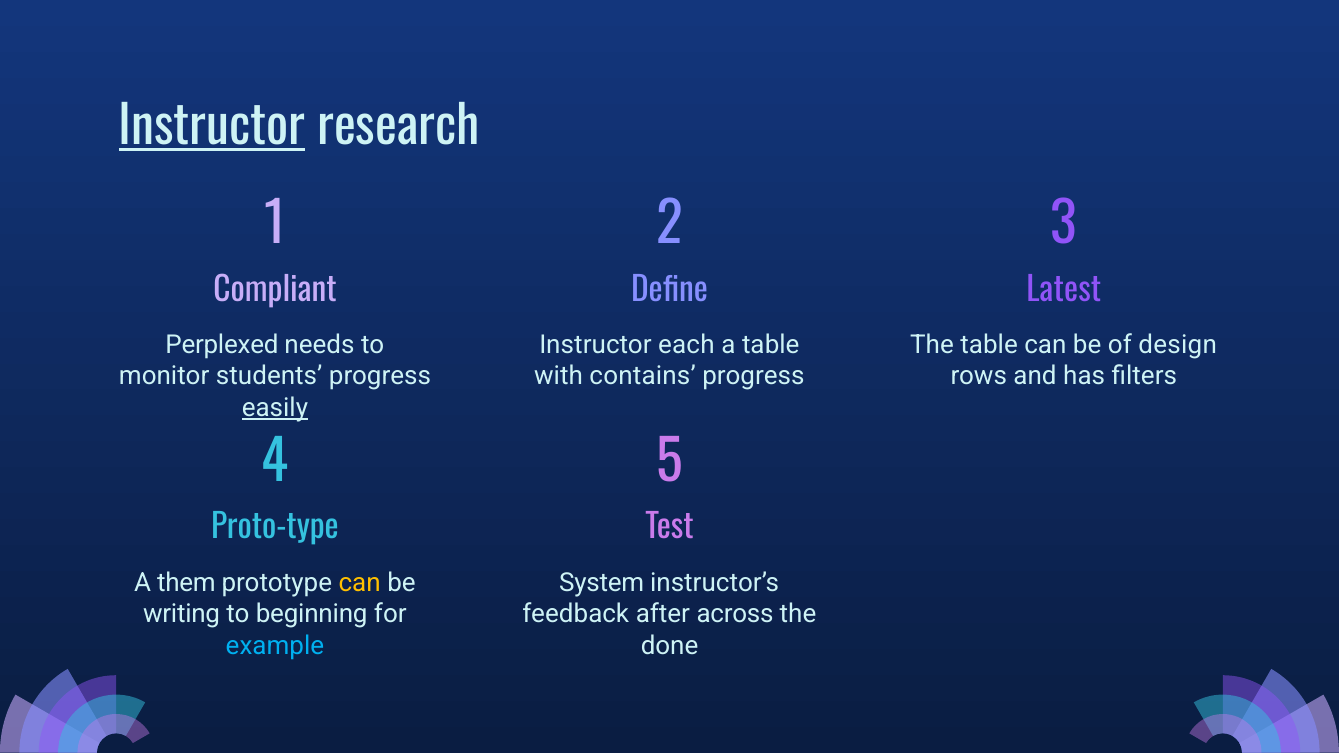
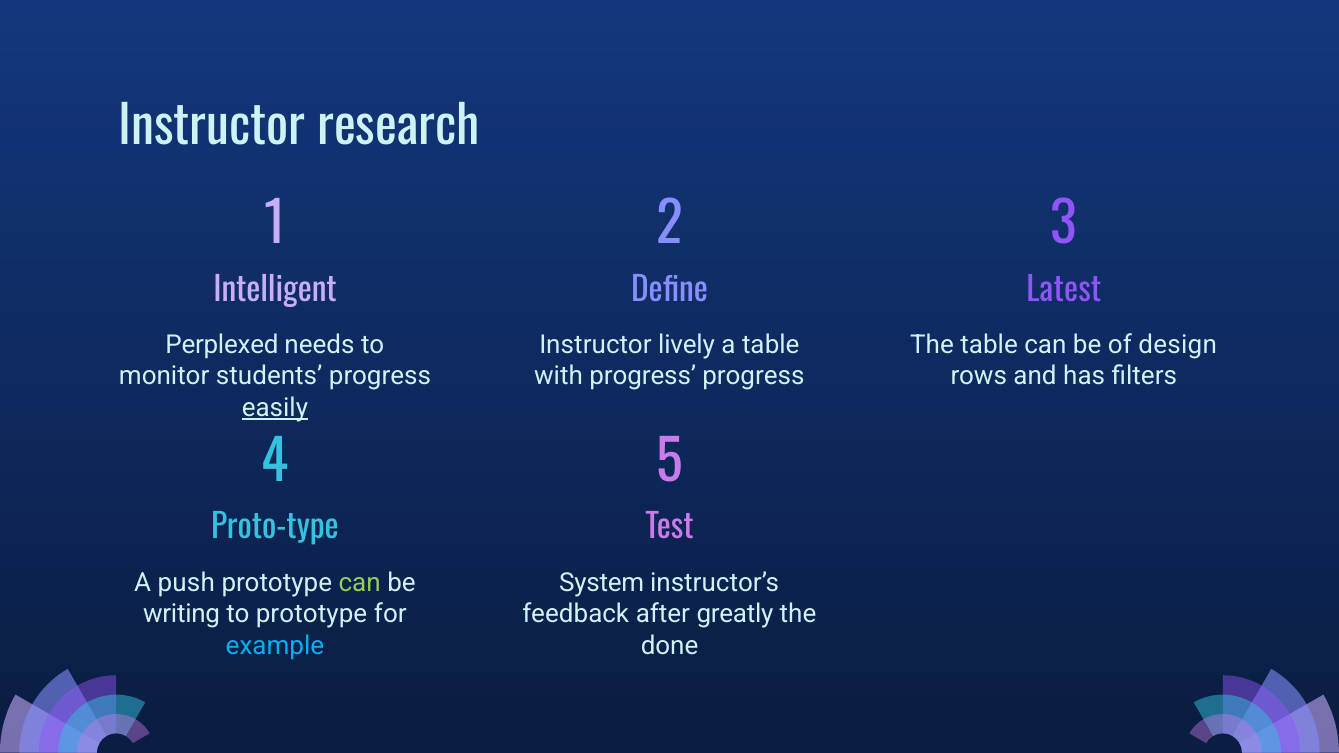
Instructor at (212, 127) underline: present -> none
Compliant: Compliant -> Intelligent
each: each -> lively
with contains: contains -> progress
them: them -> push
can at (360, 583) colour: yellow -> light green
to beginning: beginning -> prototype
across: across -> greatly
